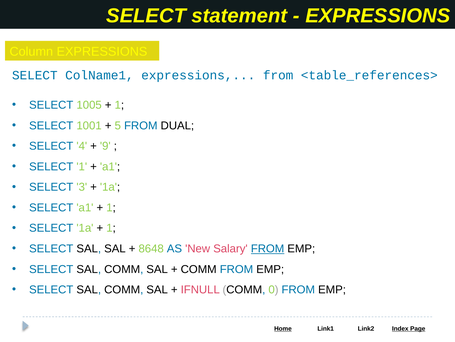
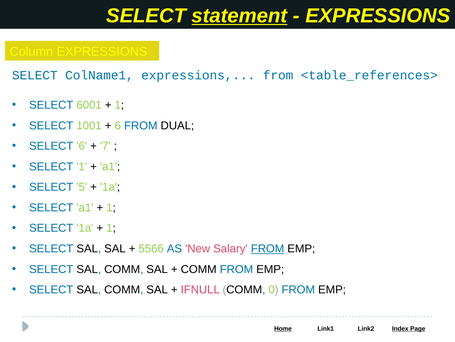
statement underline: none -> present
1005: 1005 -> 6001
5 at (118, 125): 5 -> 6
SELECT 4: 4 -> 6
9: 9 -> 7
3: 3 -> 5
8648: 8648 -> 5566
